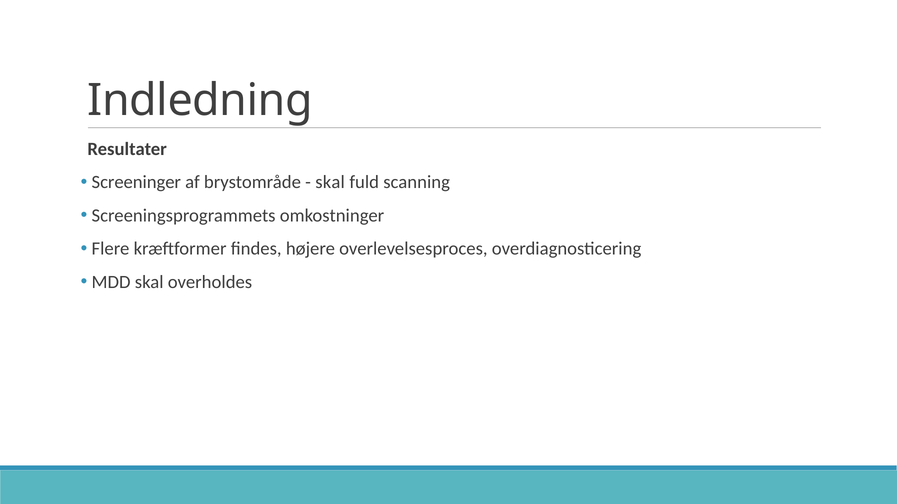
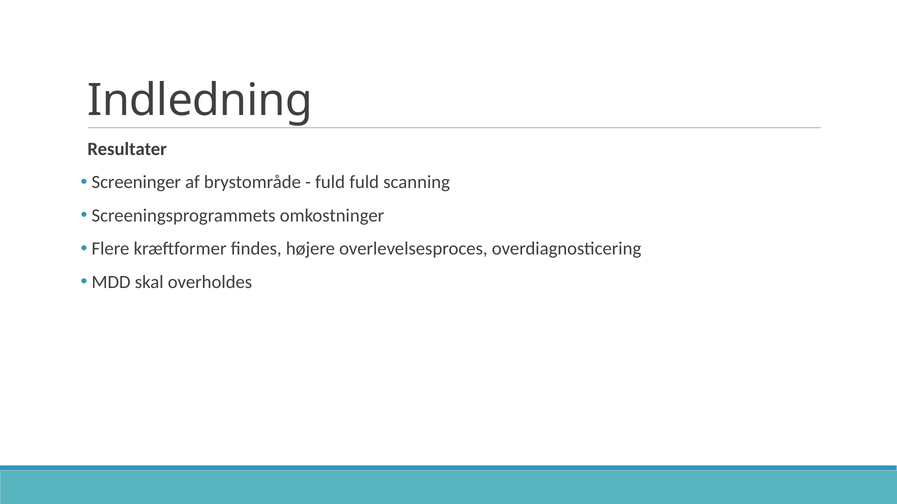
skal at (330, 182): skal -> fuld
